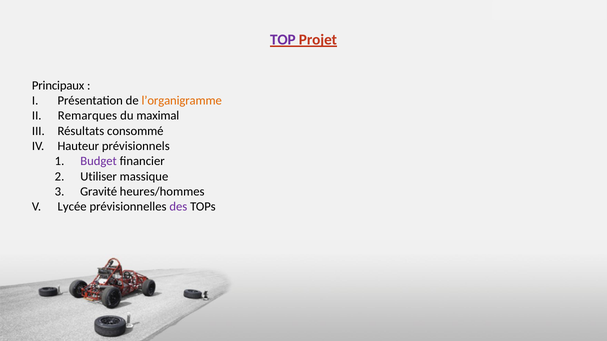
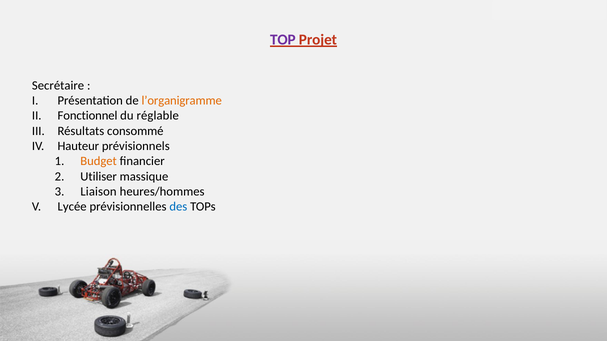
Principaux: Principaux -> Secrétaire
Remarques: Remarques -> Fonctionnel
maximal: maximal -> réglable
Budget colour: purple -> orange
Gravité: Gravité -> Liaison
des colour: purple -> blue
